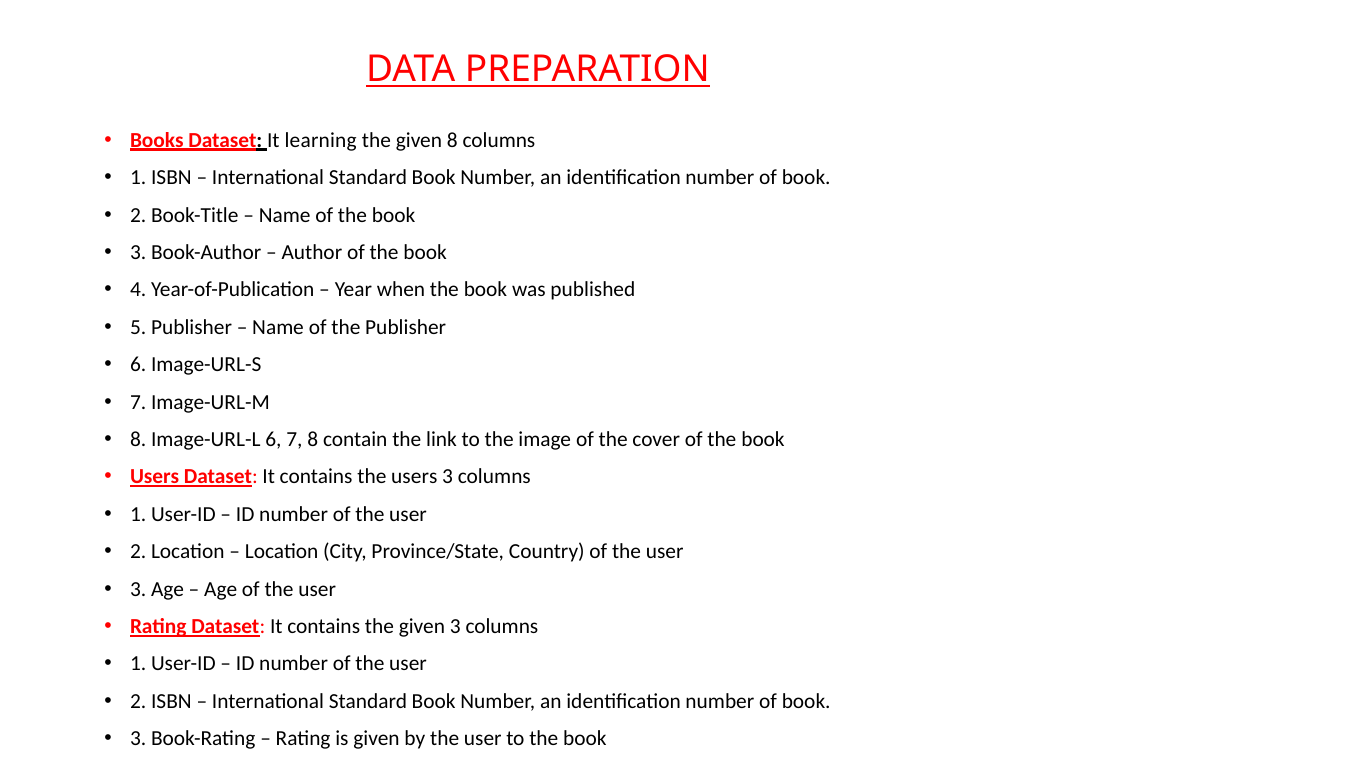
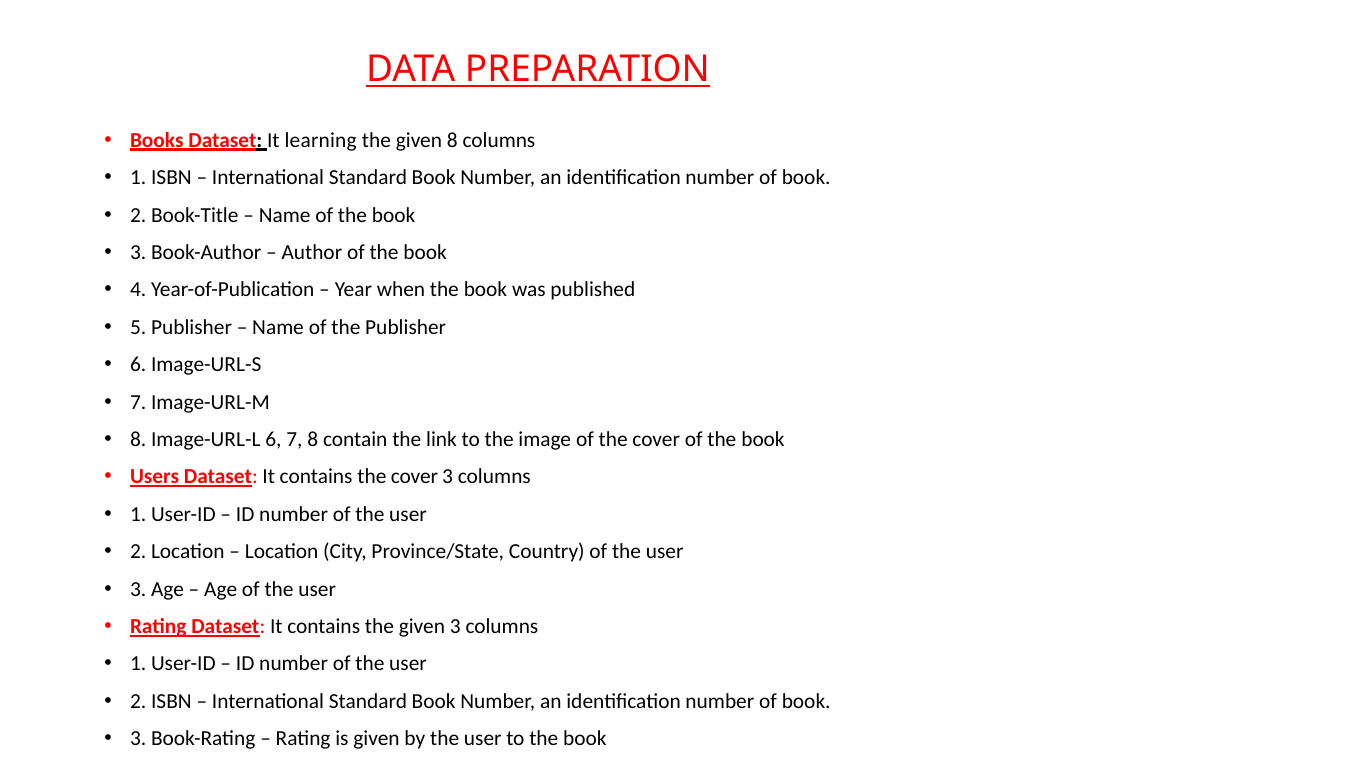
contains the users: users -> cover
